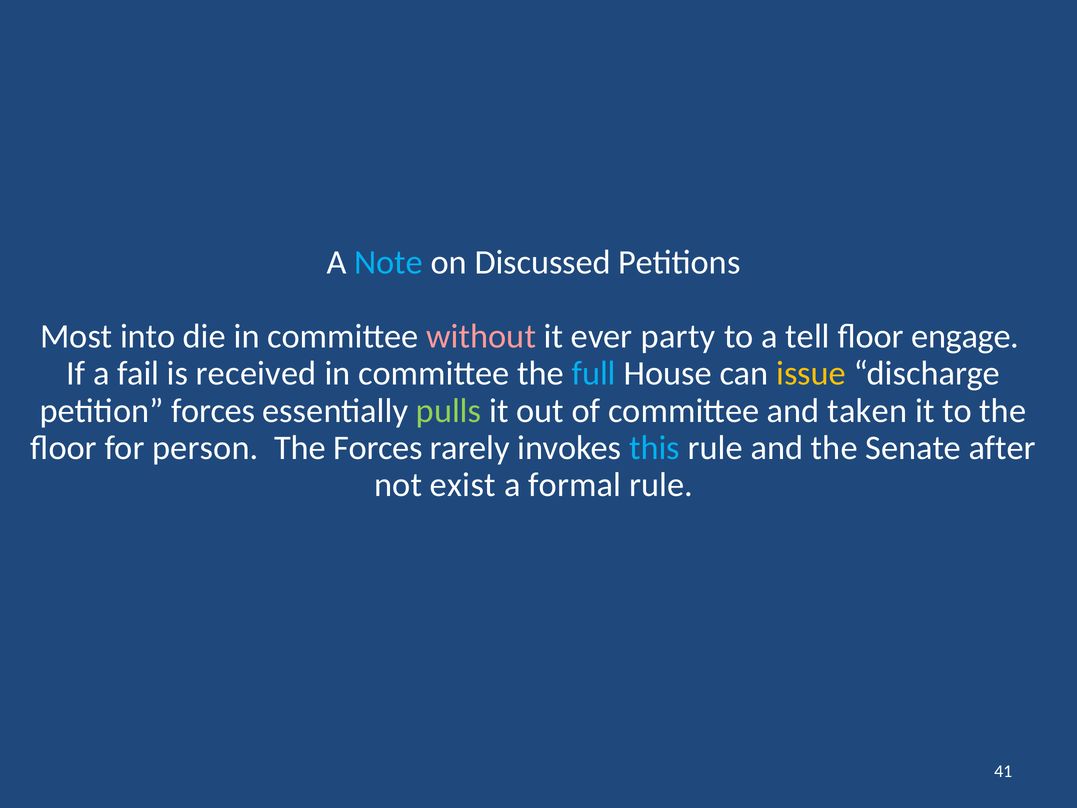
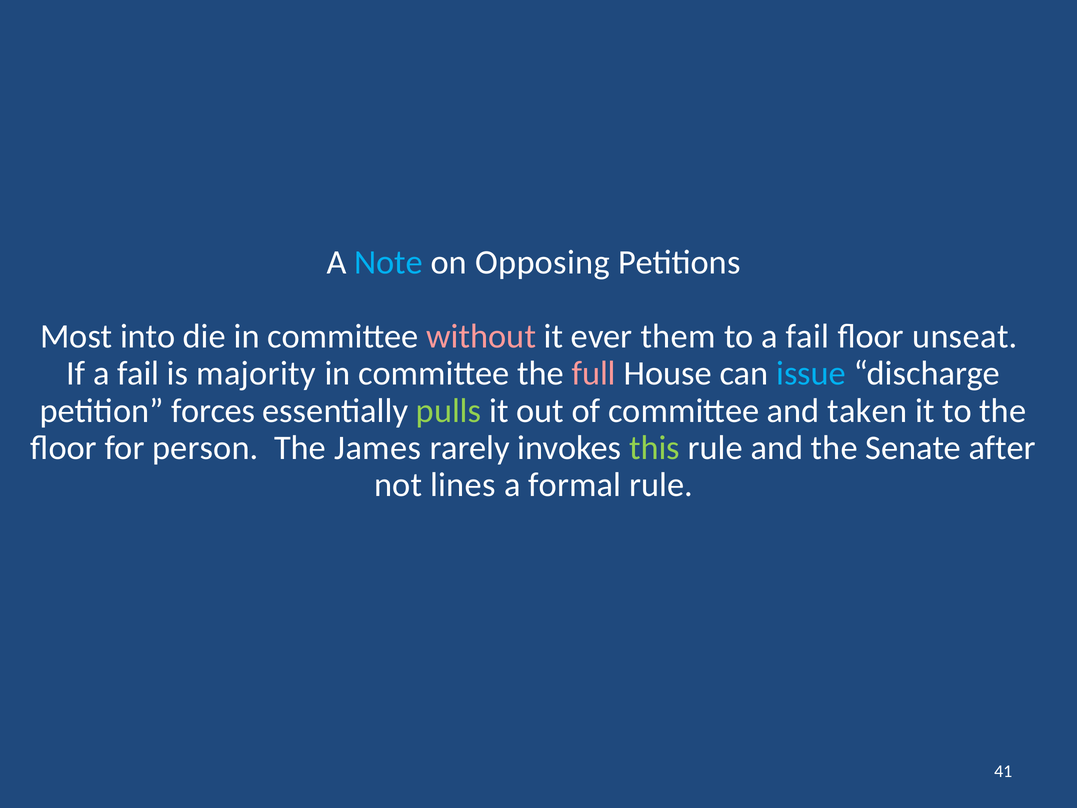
Discussed: Discussed -> Opposing
party: party -> them
to a tell: tell -> fail
engage: engage -> unseat
received: received -> majority
full colour: light blue -> pink
issue colour: yellow -> light blue
The Forces: Forces -> James
this colour: light blue -> light green
exist: exist -> lines
